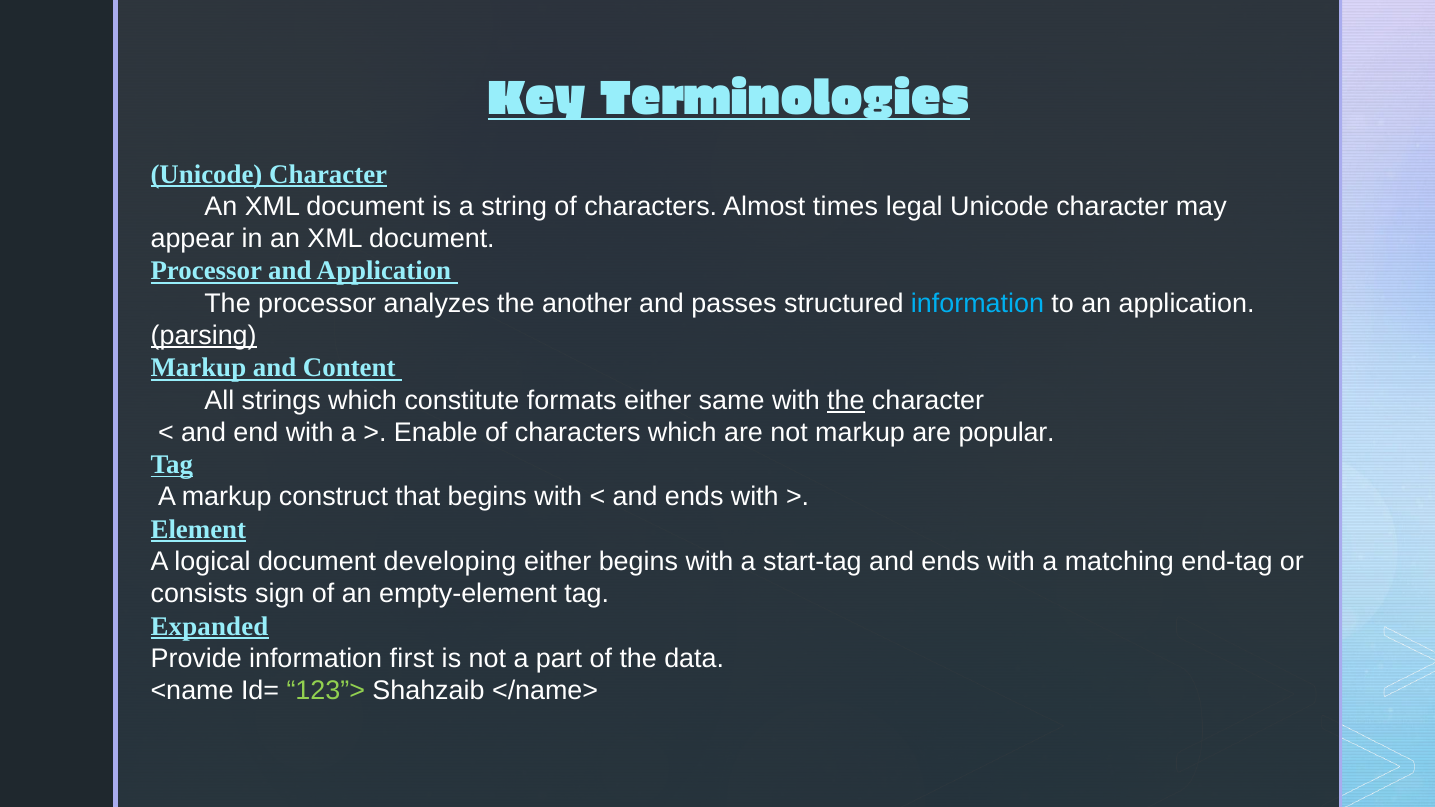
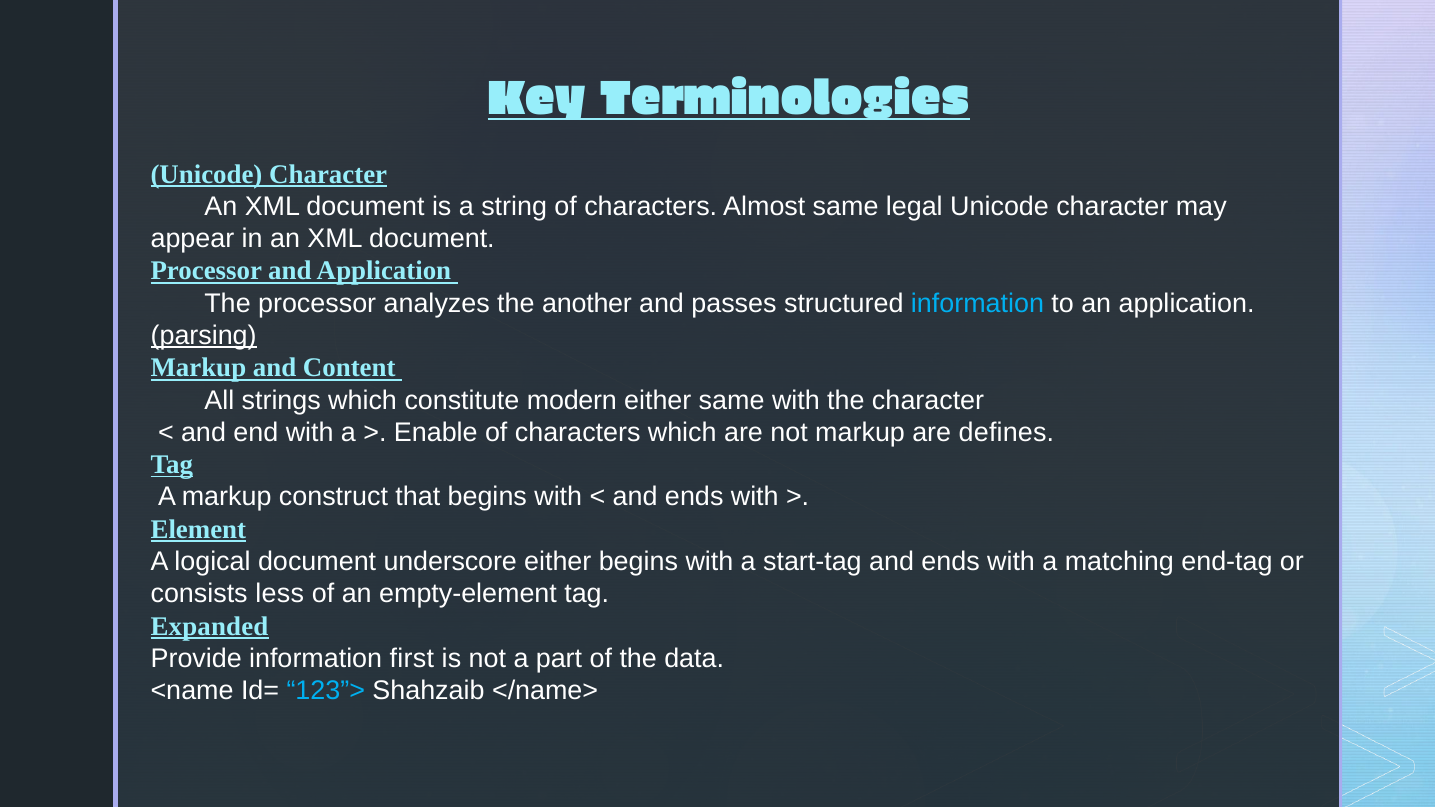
Almost times: times -> same
formats: formats -> modern
the at (846, 400) underline: present -> none
popular: popular -> defines
developing: developing -> underscore
sign: sign -> less
123”> colour: light green -> light blue
